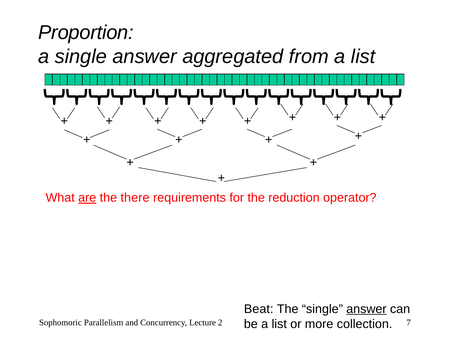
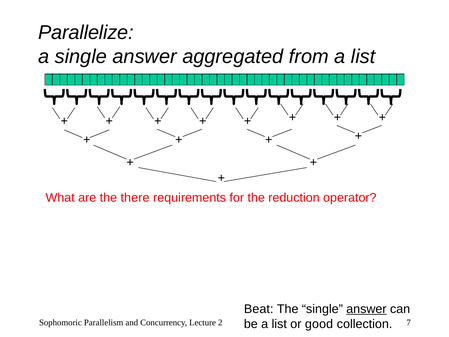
Proportion: Proportion -> Parallelize
are underline: present -> none
more: more -> good
